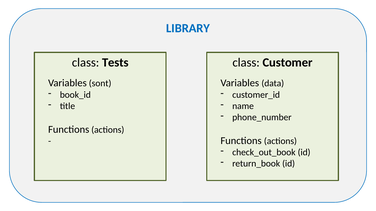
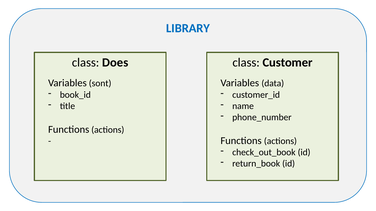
Tests: Tests -> Does
